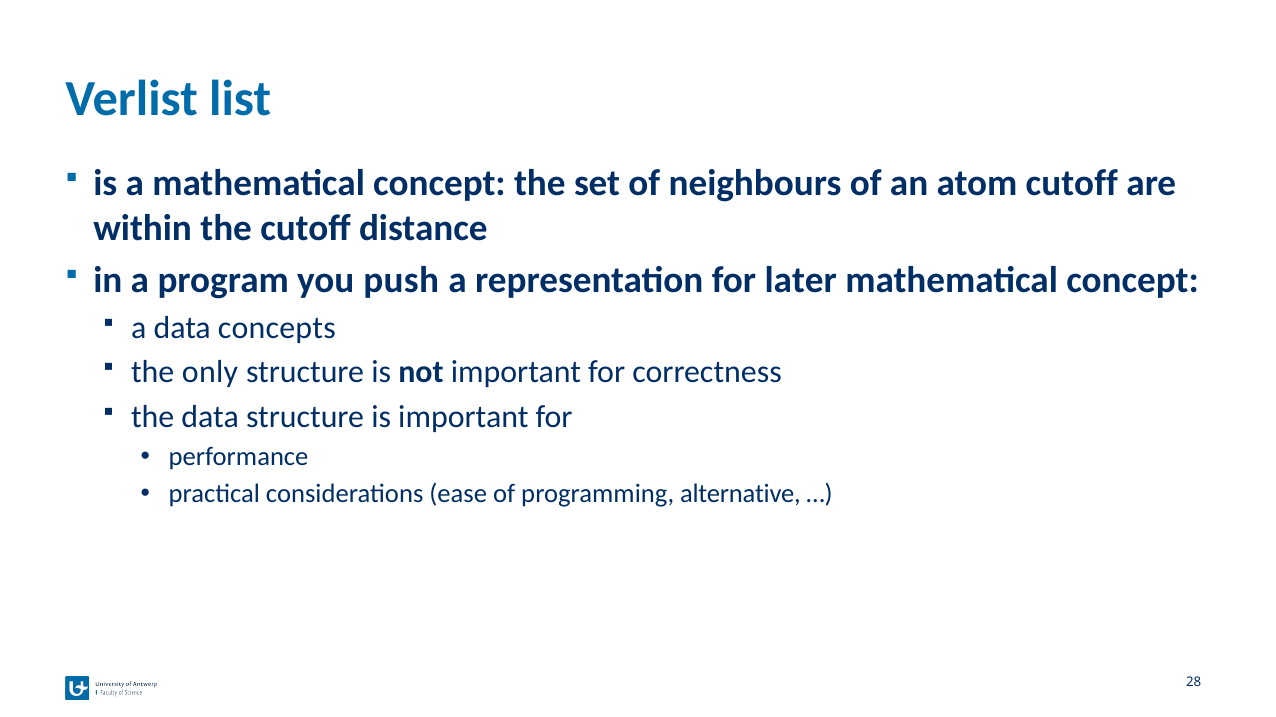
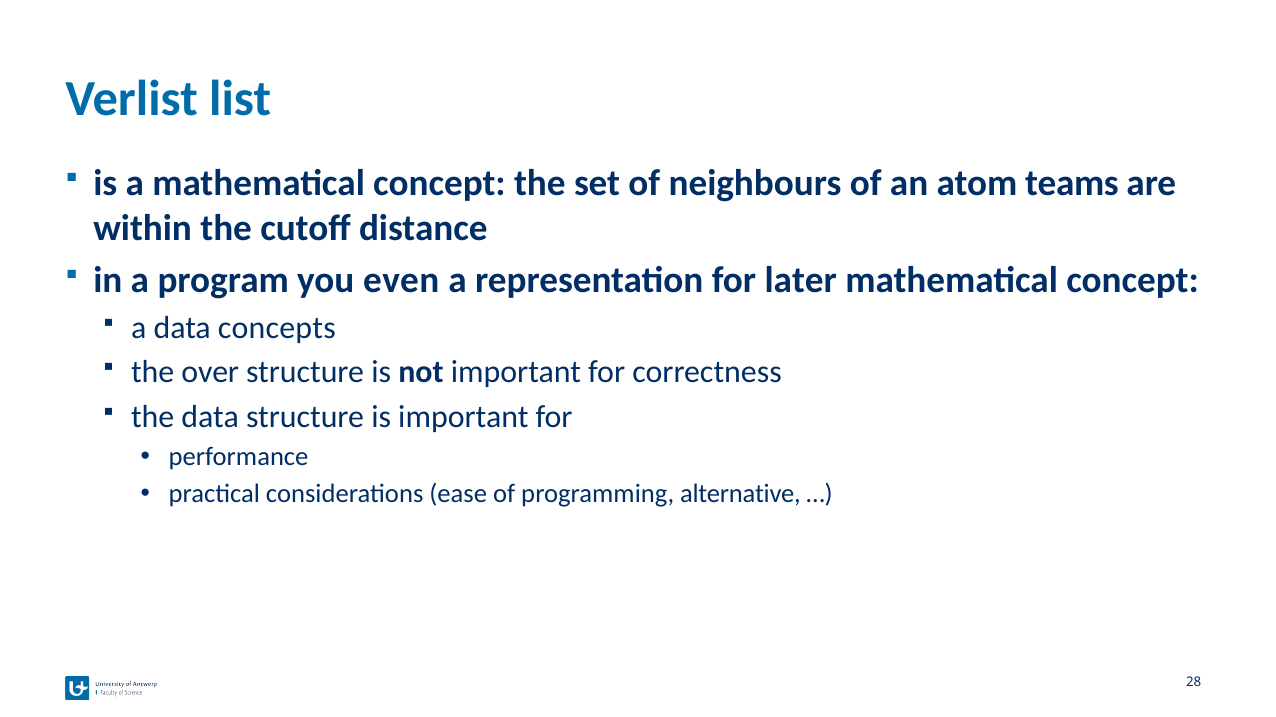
atom cutoff: cutoff -> teams
push: push -> even
only: only -> over
